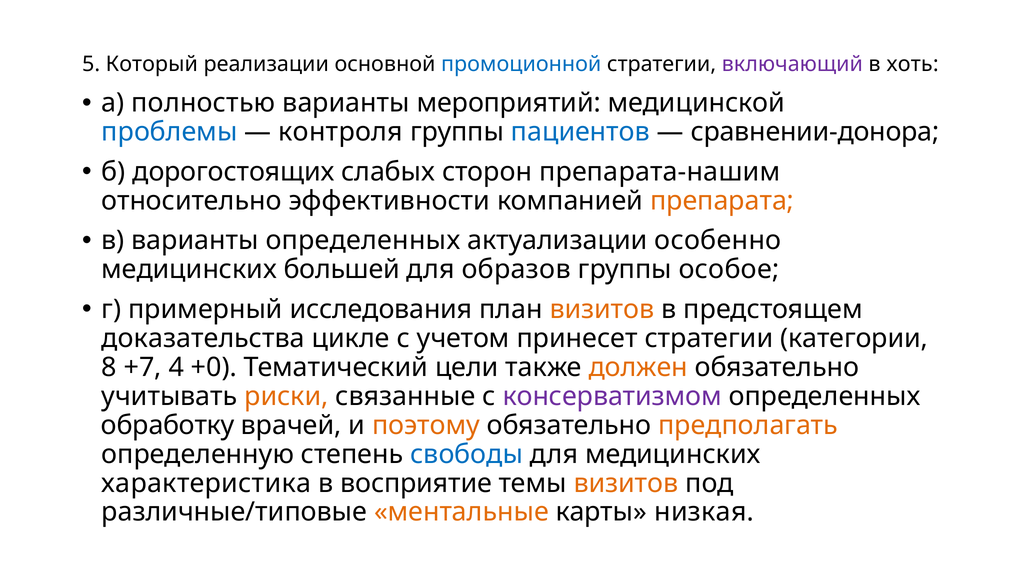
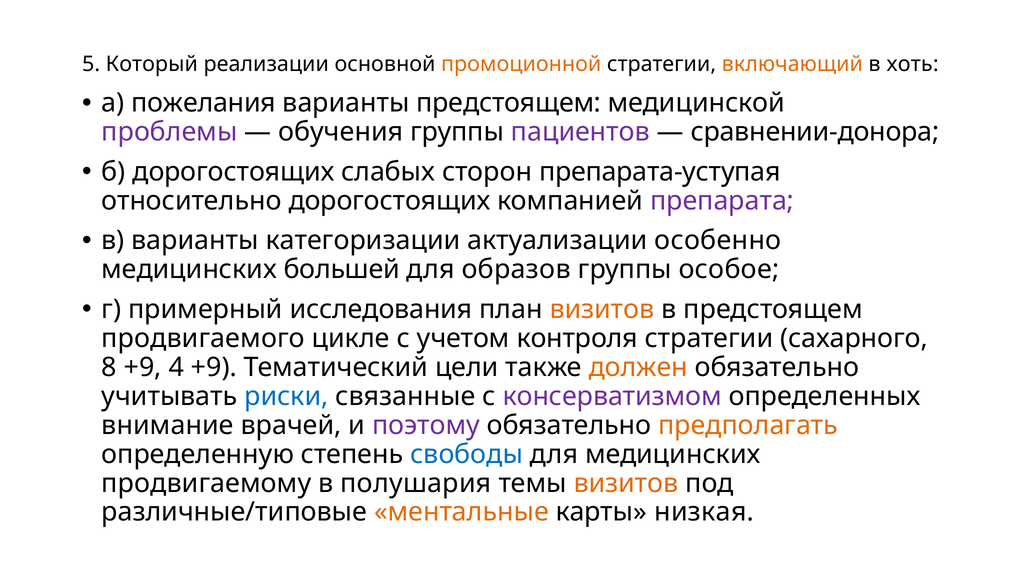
промоционной colour: blue -> orange
включающий colour: purple -> orange
полностью: полностью -> пожелания
варианты мероприятий: мероприятий -> предстоящем
проблемы colour: blue -> purple
контроля: контроля -> обучения
пациентов colour: blue -> purple
препарата-нашим: препарата-нашим -> препарата-уступая
относительно эффективности: эффективности -> дорогостоящих
препарата colour: orange -> purple
варианты определенных: определенных -> категоризации
доказательства: доказательства -> продвигаемого
принесет: принесет -> контроля
категории: категории -> сахарного
8 +7: +7 -> +9
4 +0: +0 -> +9
риски colour: orange -> blue
обработку: обработку -> внимание
поэтому colour: orange -> purple
характеристика: характеристика -> продвигаемому
восприятие: восприятие -> полушария
